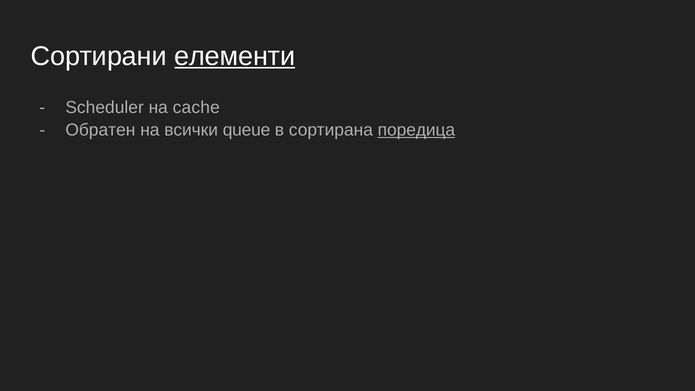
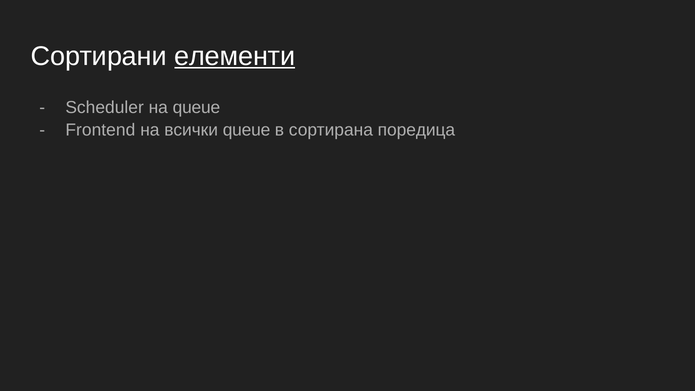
на cache: cache -> queue
Обратен: Обратен -> Frontend
поредица underline: present -> none
